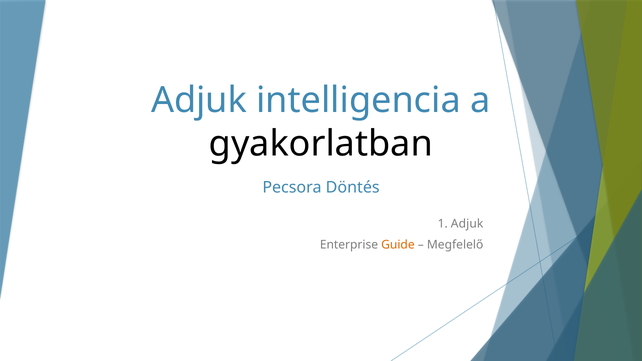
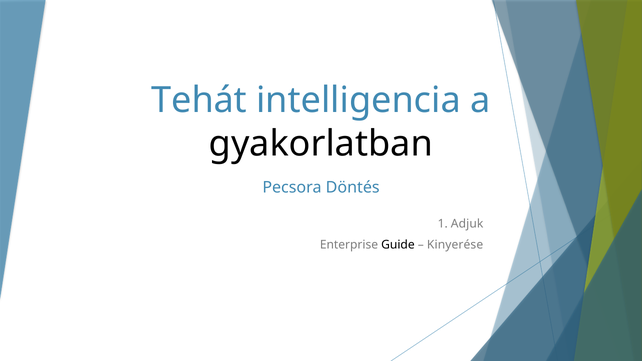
Adjuk at (199, 100): Adjuk -> Tehát
Guide colour: orange -> black
Megfelelő: Megfelelő -> Kinyerése
